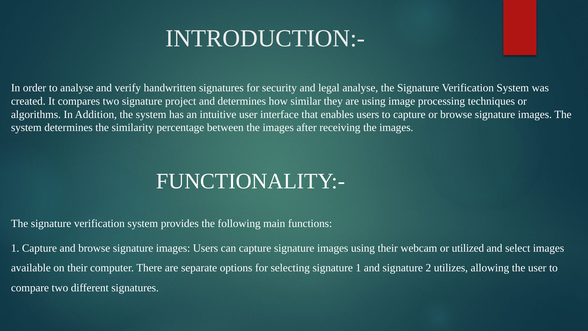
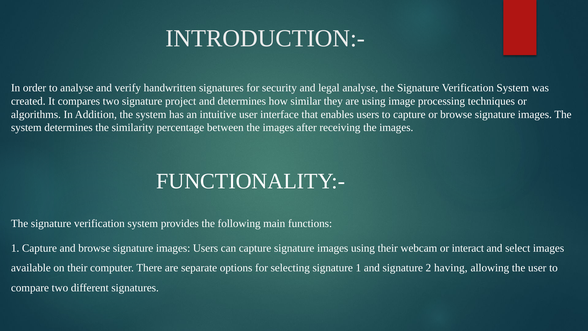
utilized: utilized -> interact
utilizes: utilizes -> having
